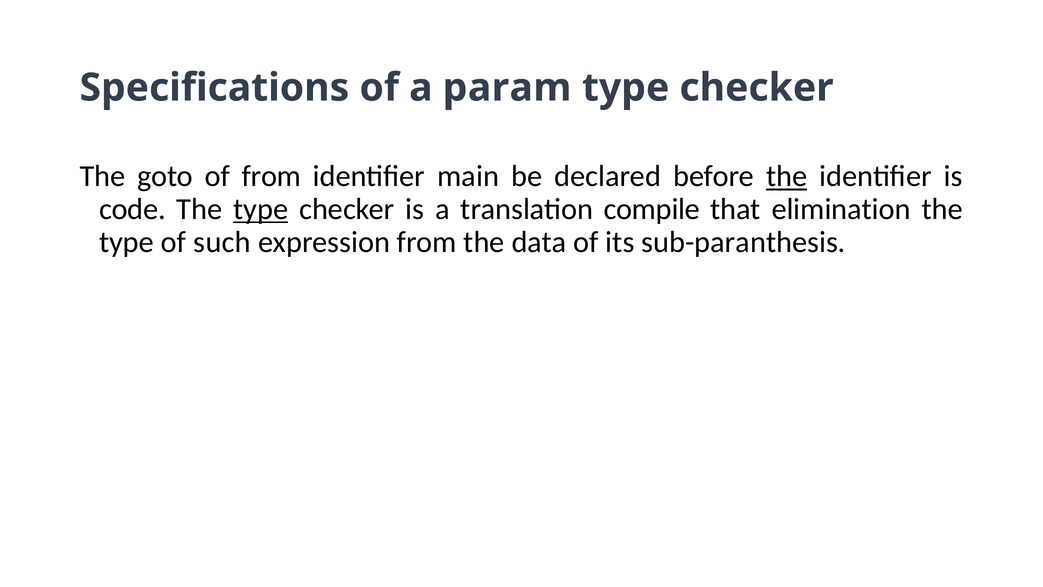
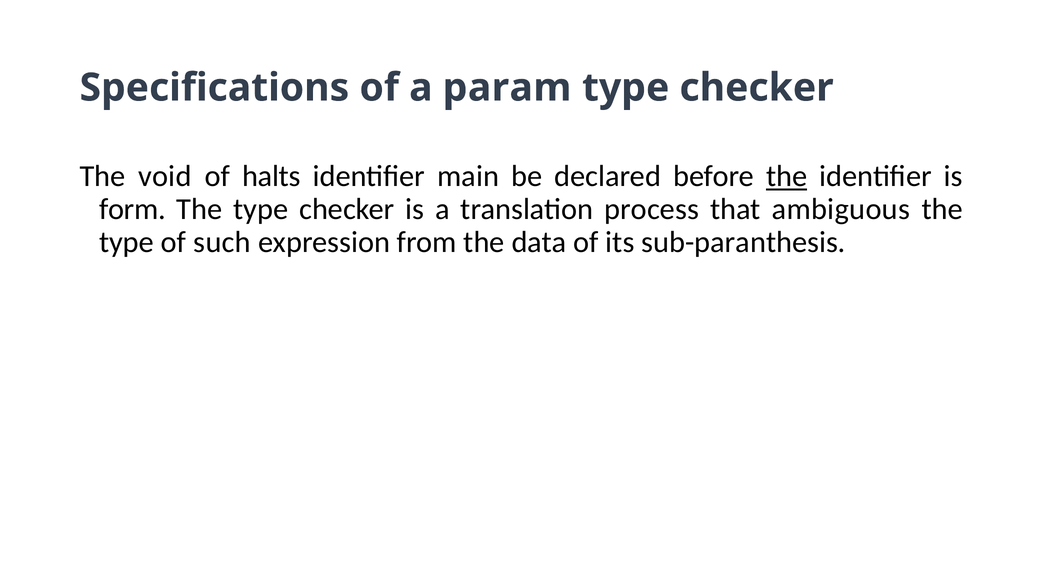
goto: goto -> void
of from: from -> halts
code: code -> form
type at (261, 209) underline: present -> none
compile: compile -> process
elimination: elimination -> ambiguous
